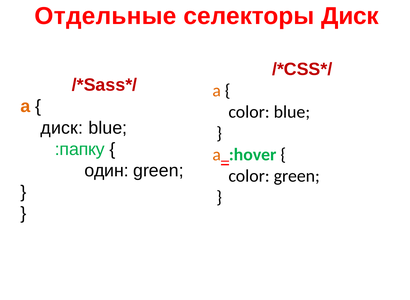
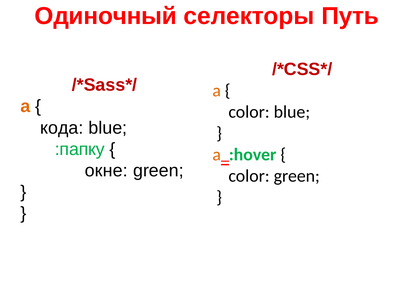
Отдельные: Отдельные -> Одиночный
селекторы Диск: Диск -> Путь
диск at (62, 128): диск -> кода
один: один -> окне
